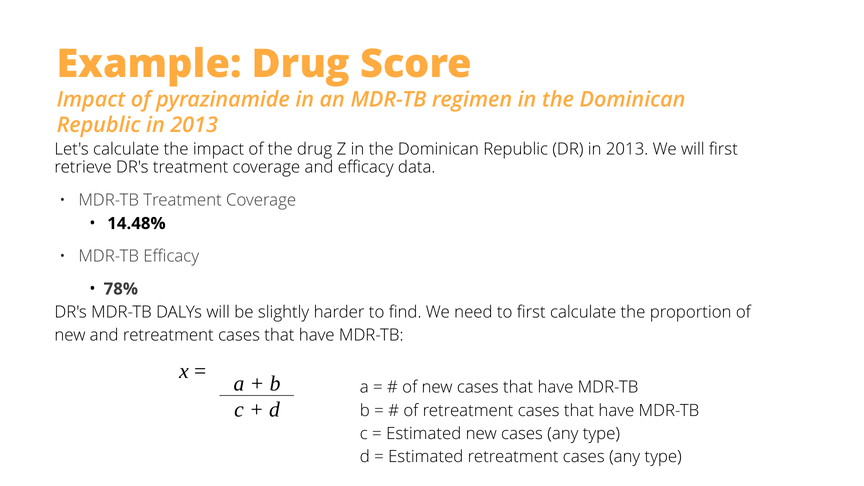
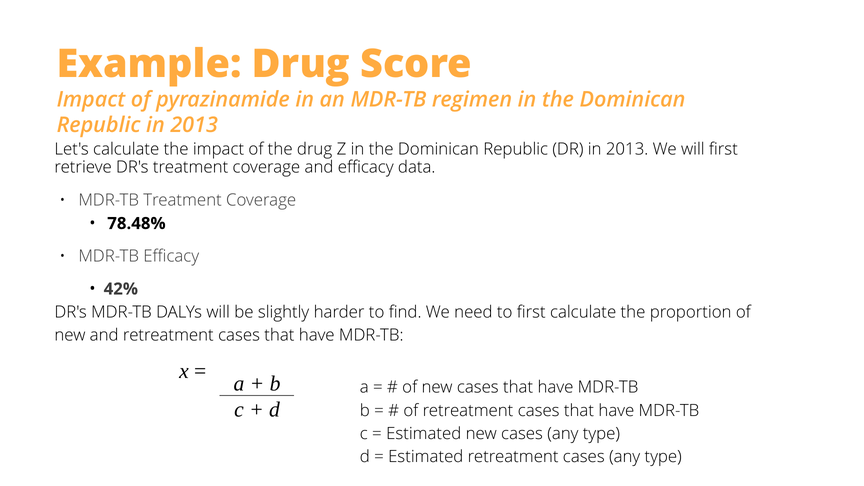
14.48%: 14.48% -> 78.48%
78%: 78% -> 42%
